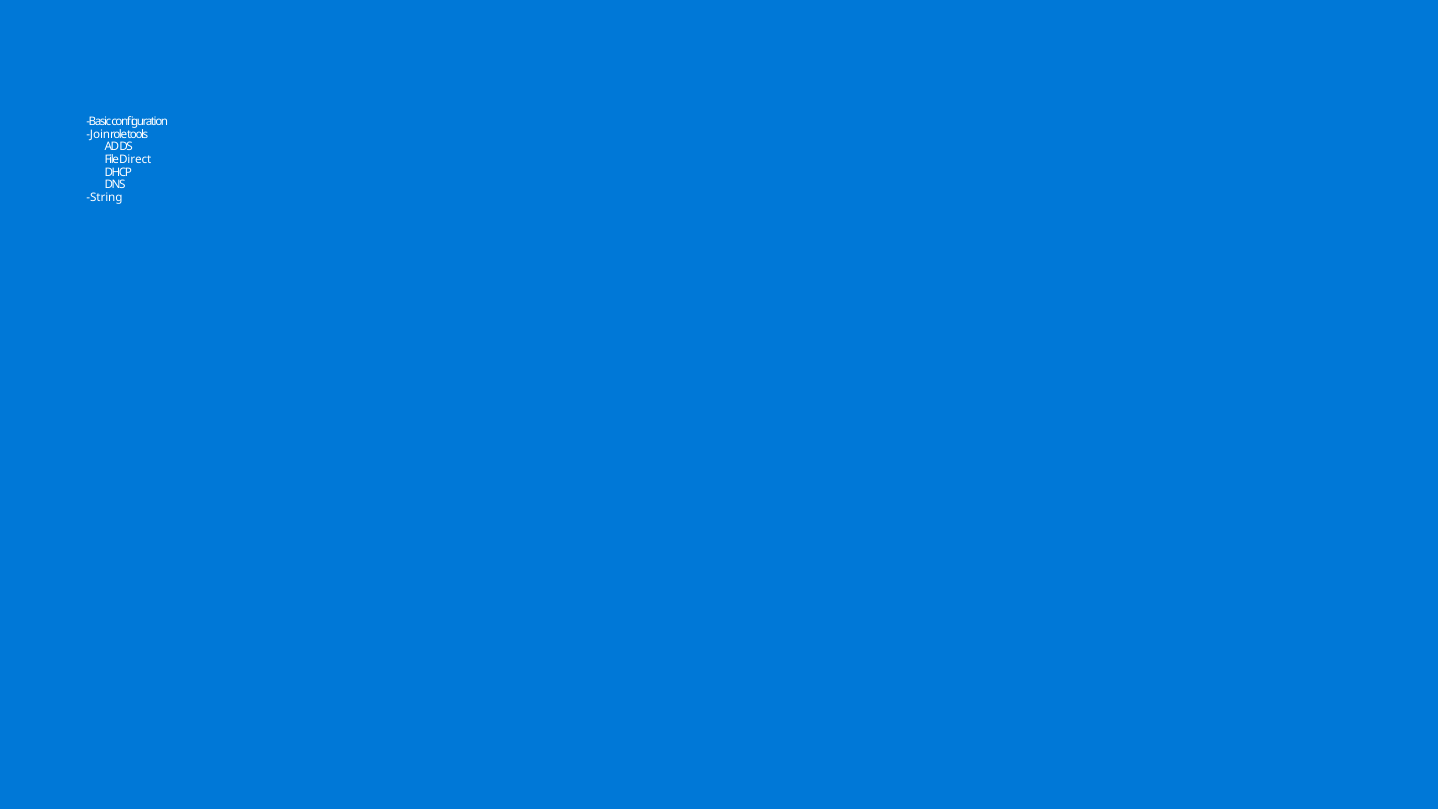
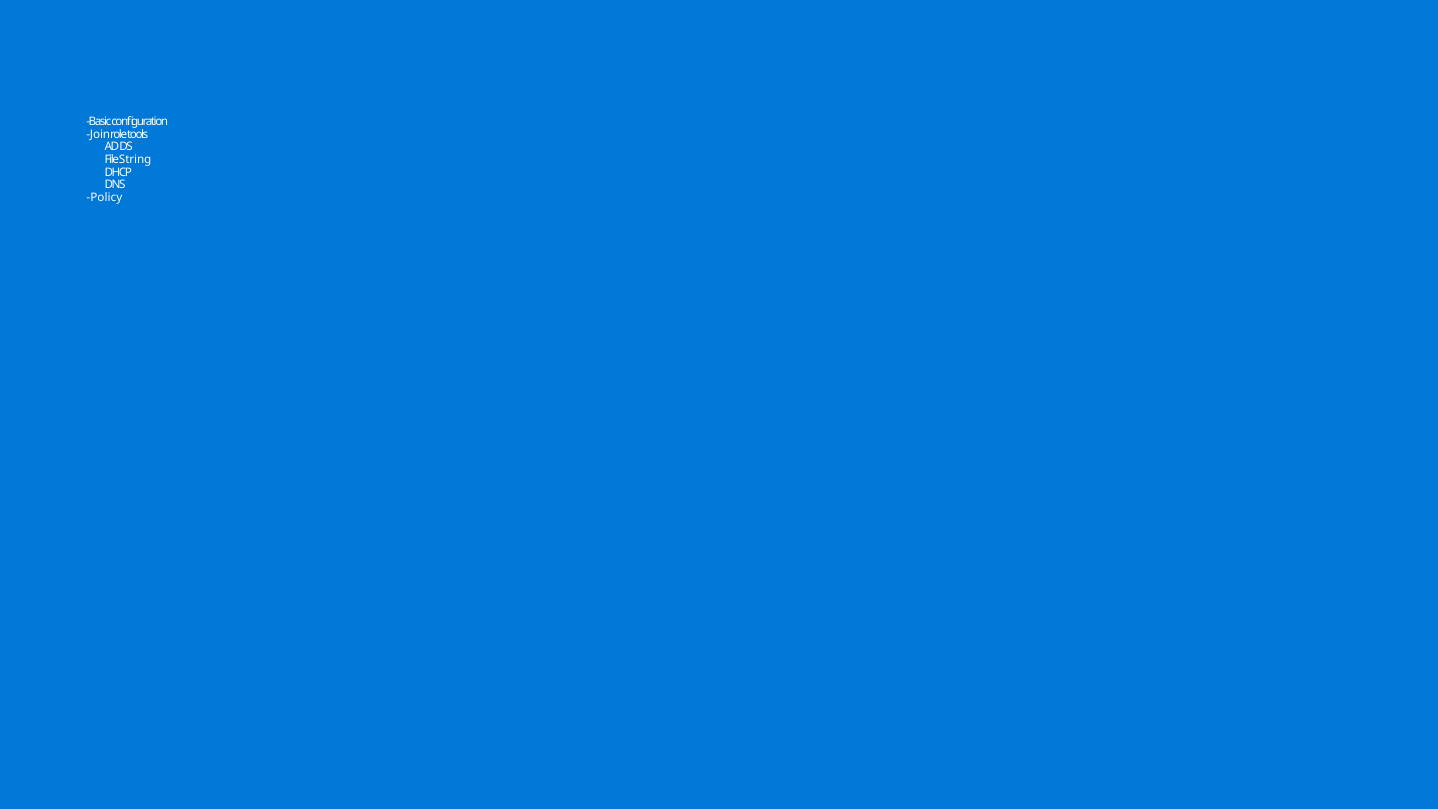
Direct: Direct -> String
String: String -> Policy
